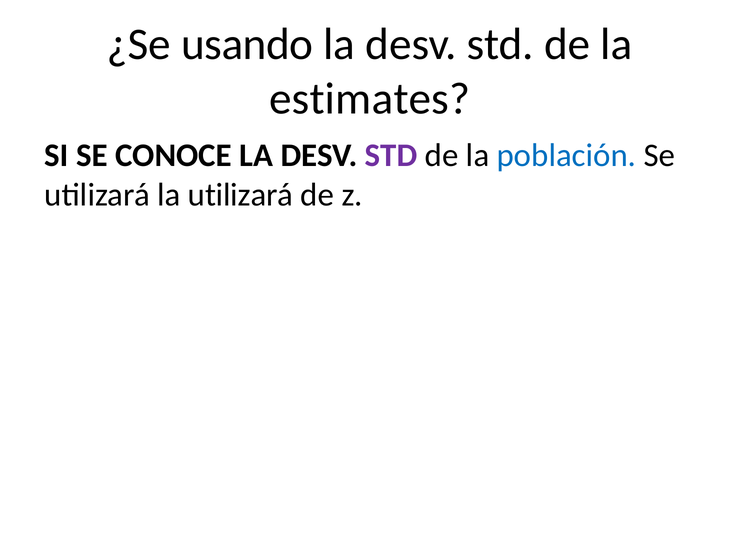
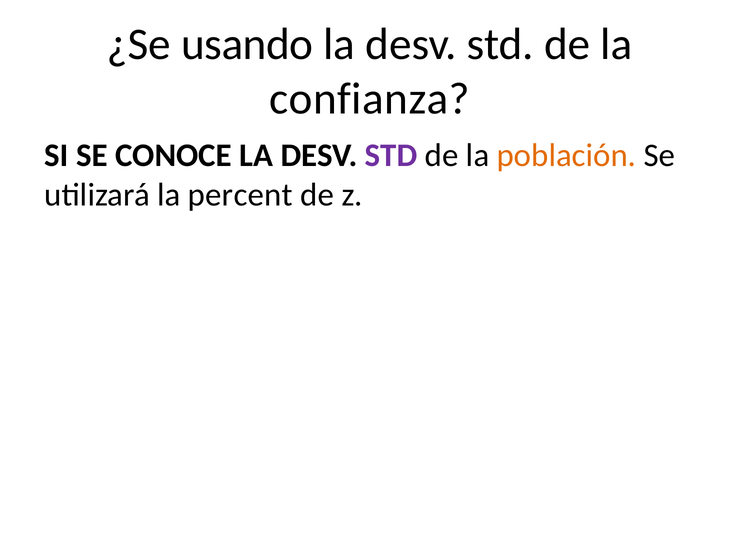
estimates: estimates -> confianza
población colour: blue -> orange
la utilizará: utilizará -> percent
